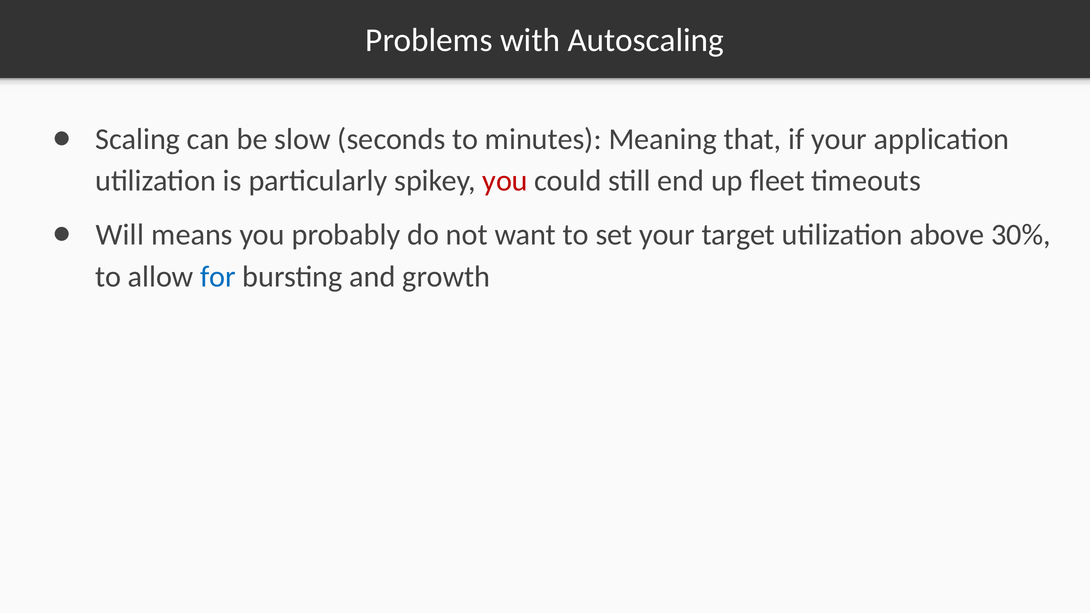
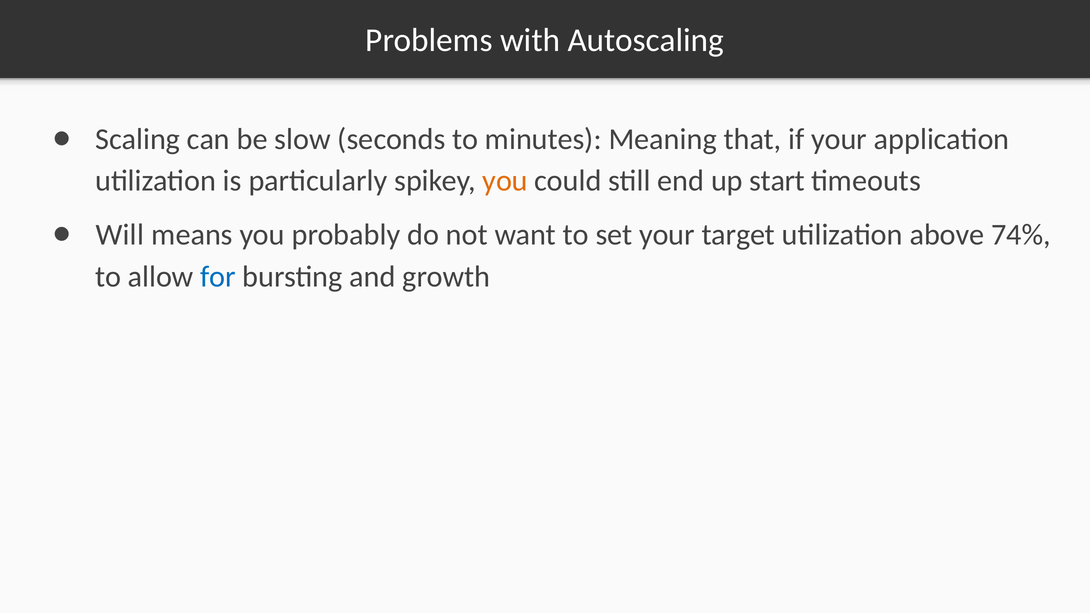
you at (505, 181) colour: red -> orange
fleet: fleet -> start
30%: 30% -> 74%
